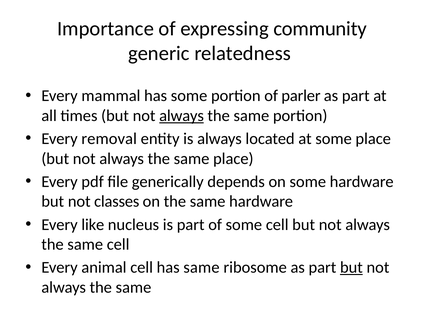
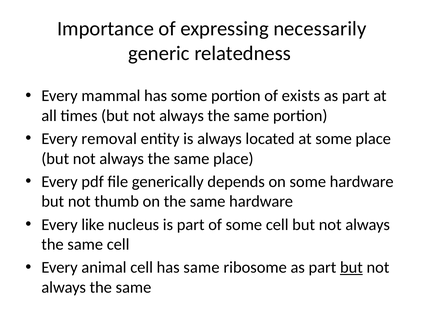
community: community -> necessarily
parler: parler -> exists
always at (182, 116) underline: present -> none
classes: classes -> thumb
